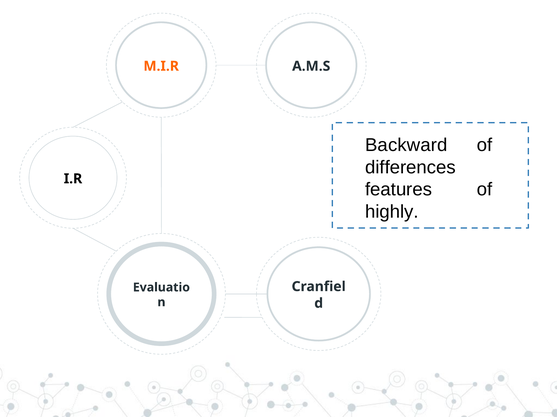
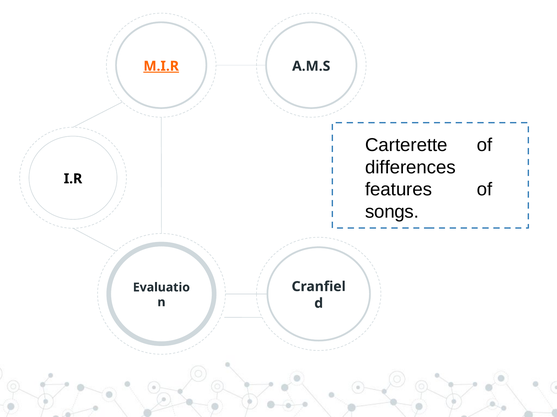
M.I.R underline: none -> present
Backward: Backward -> Carterette
highly: highly -> songs
